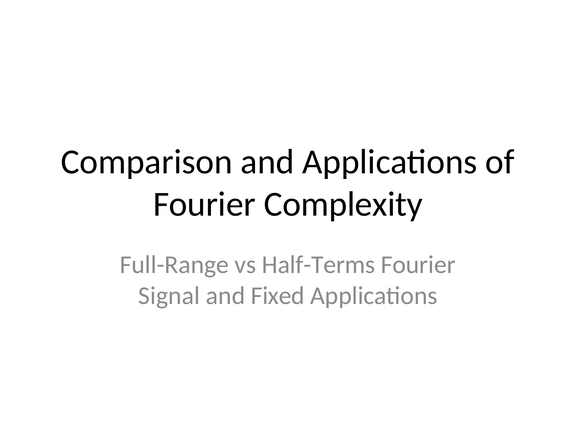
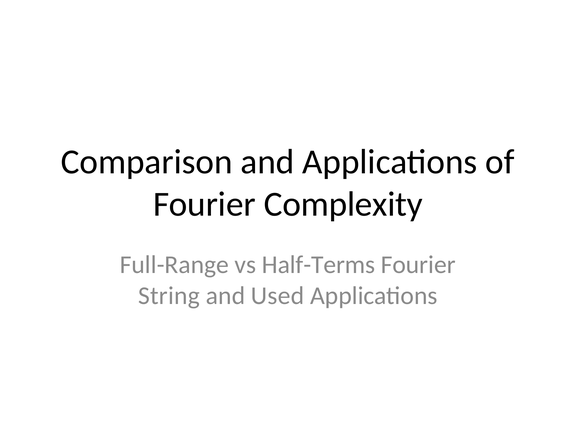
Signal: Signal -> String
Fixed: Fixed -> Used
